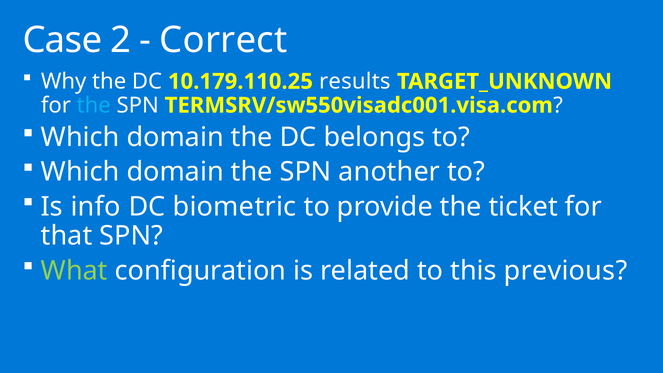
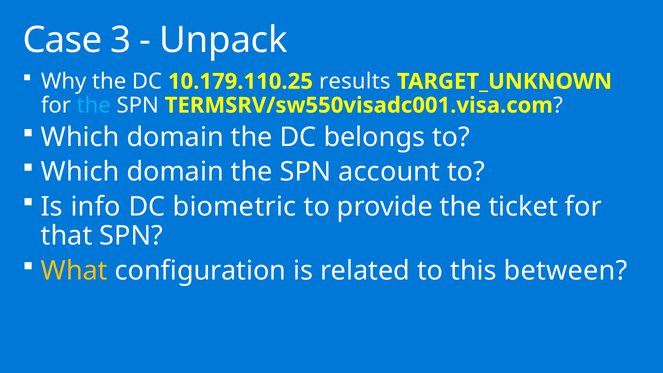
2: 2 -> 3
Correct: Correct -> Unpack
another: another -> account
What colour: light green -> yellow
previous: previous -> between
